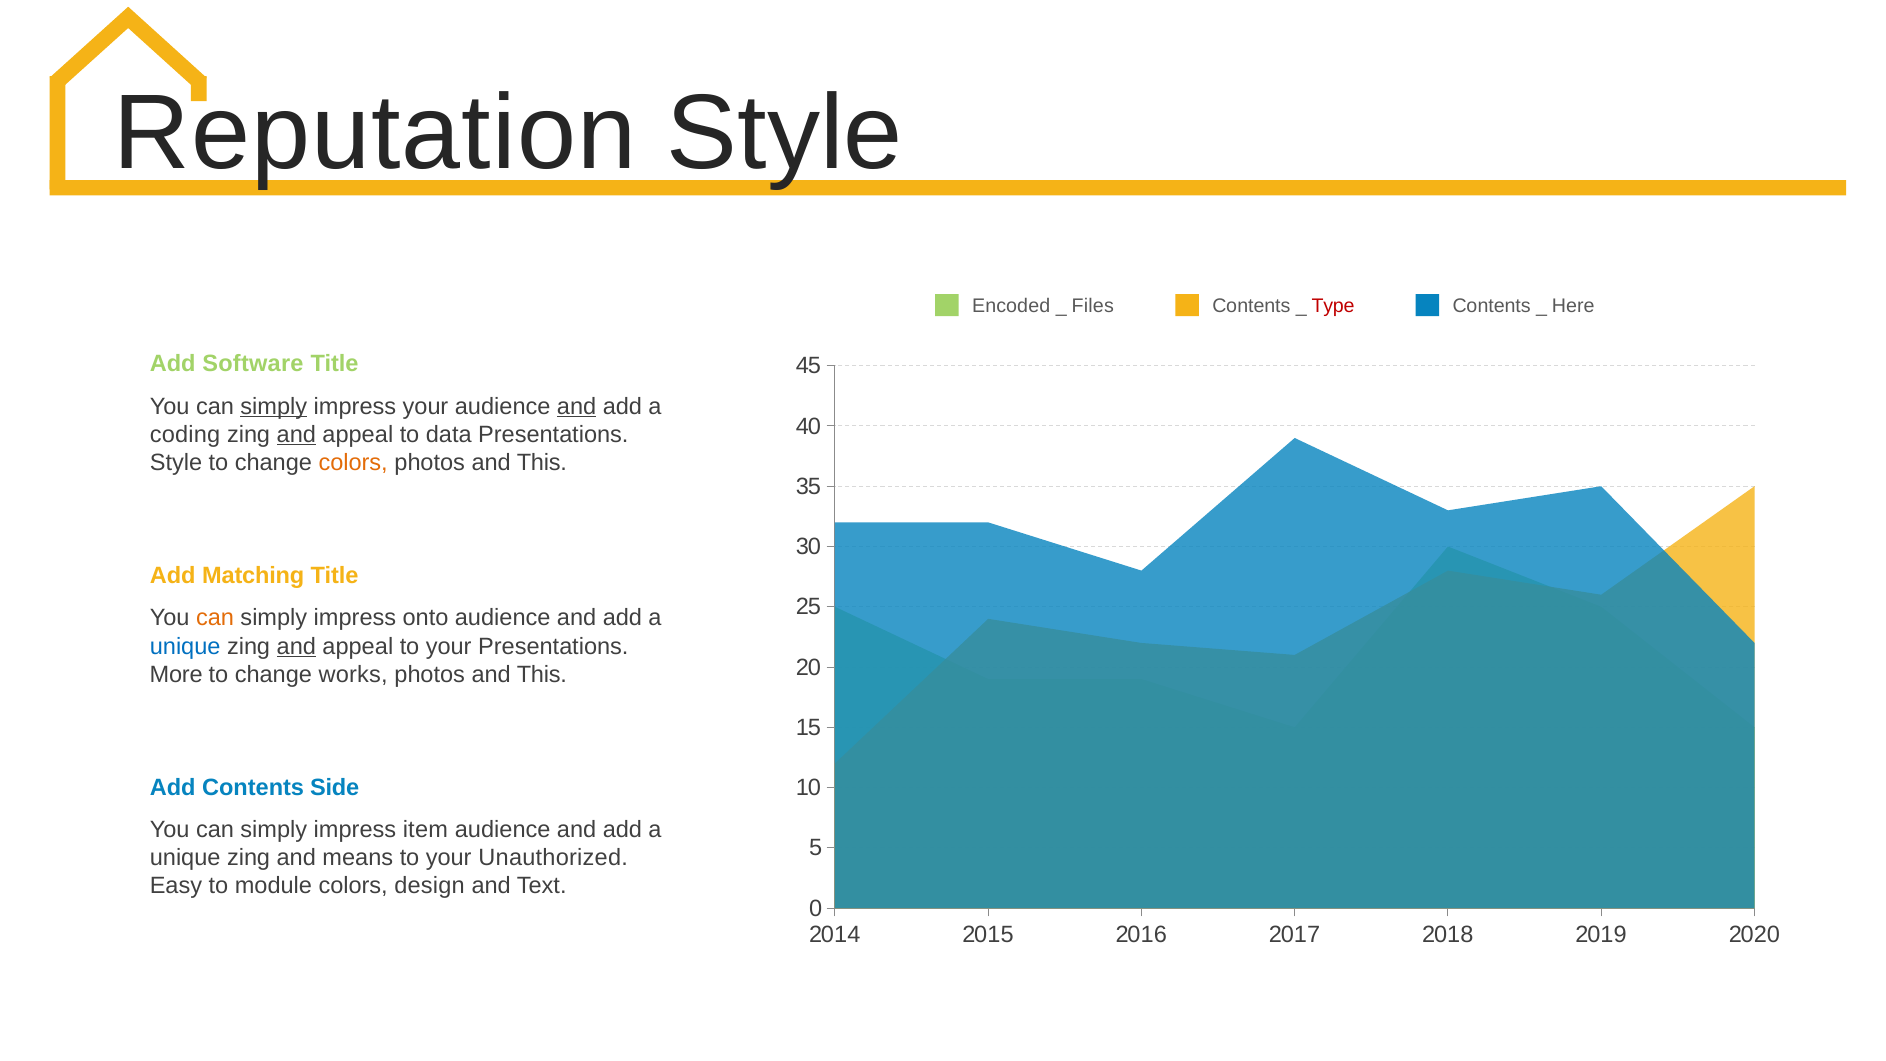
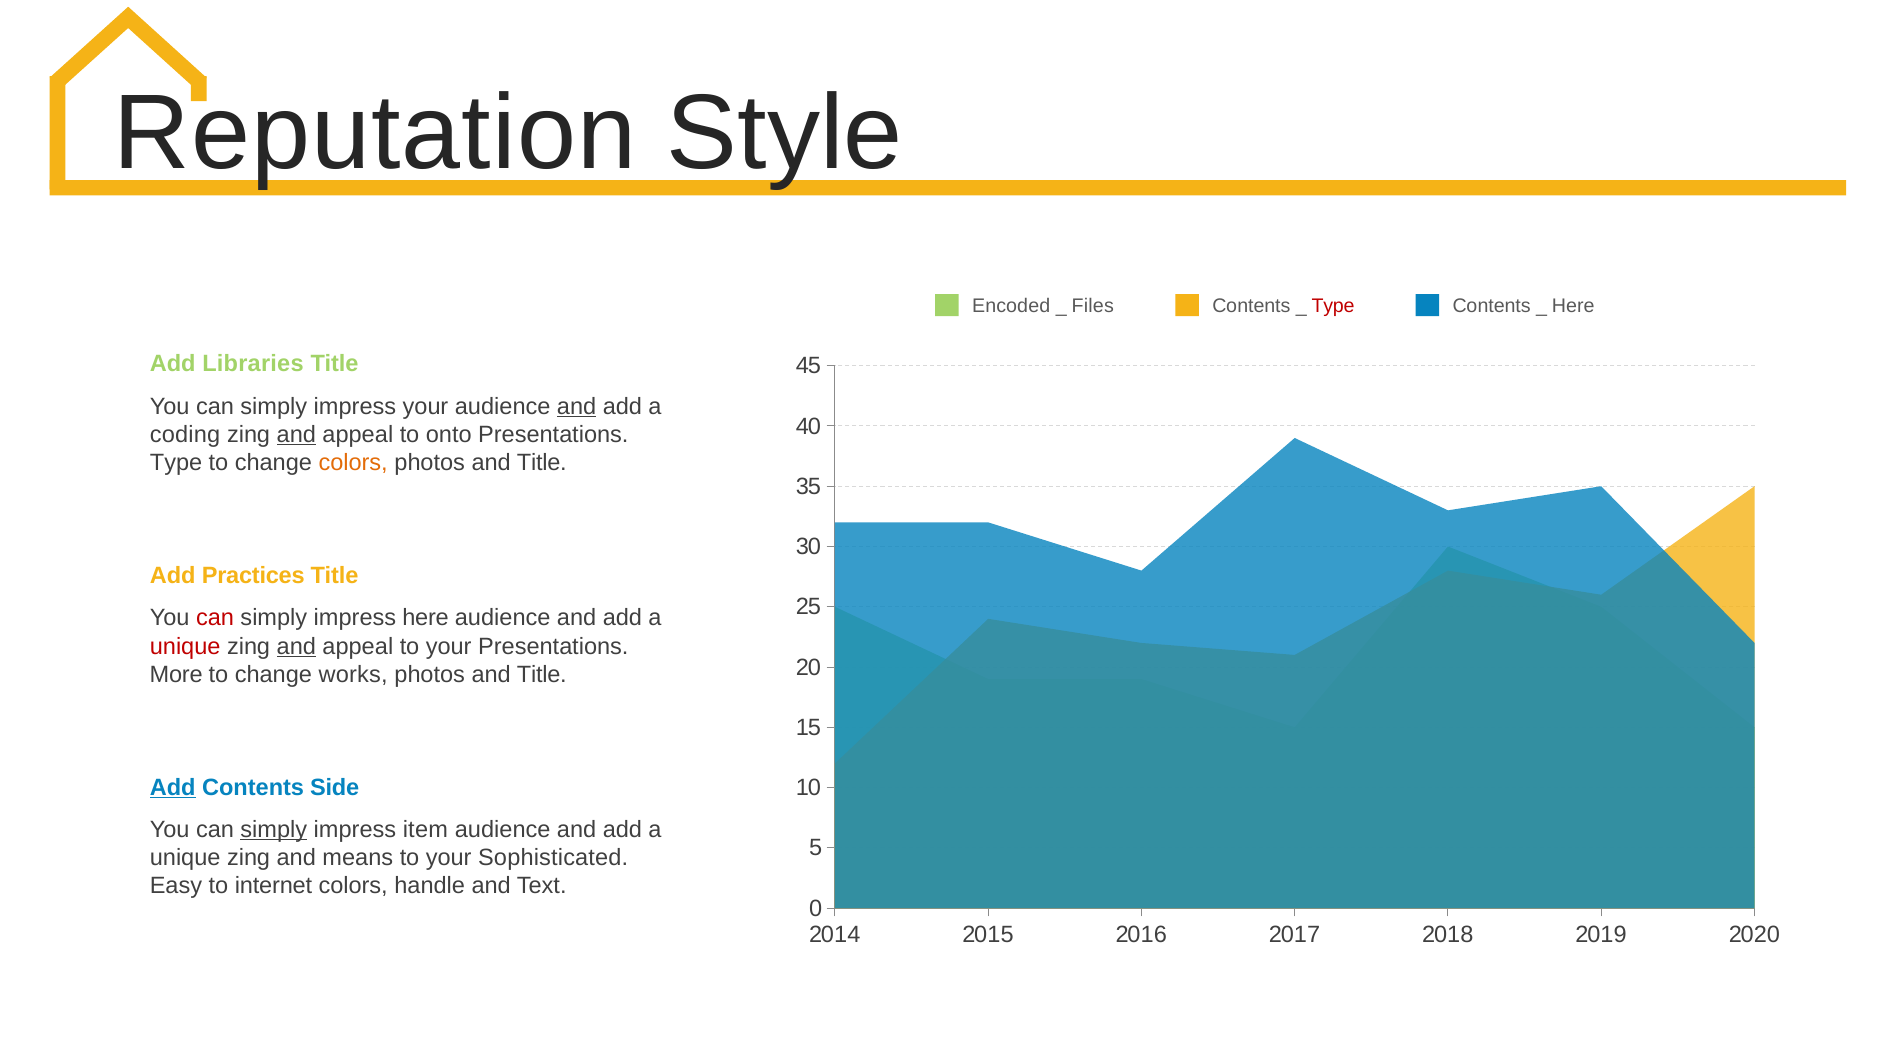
Software: Software -> Libraries
simply at (274, 406) underline: present -> none
data: data -> onto
Style at (176, 463): Style -> Type
This at (542, 463): This -> Title
Matching: Matching -> Practices
can at (215, 618) colour: orange -> red
impress onto: onto -> here
unique at (185, 646) colour: blue -> red
This at (542, 674): This -> Title
Add at (173, 787) underline: none -> present
simply at (274, 830) underline: none -> present
Unauthorized: Unauthorized -> Sophisticated
module: module -> internet
design: design -> handle
